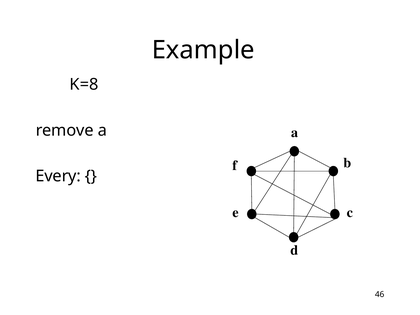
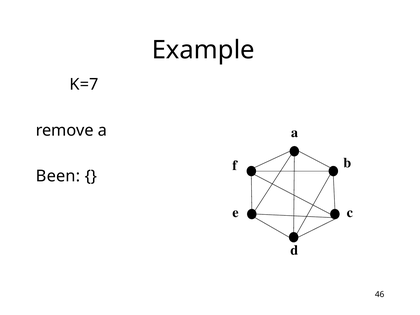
K=8: K=8 -> K=7
Every: Every -> Been
